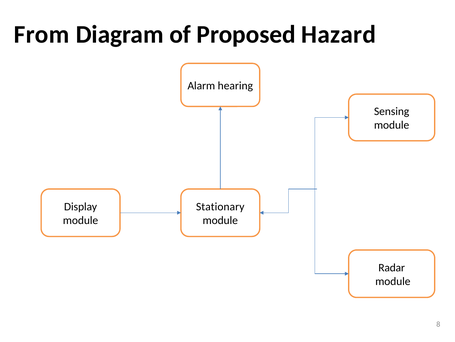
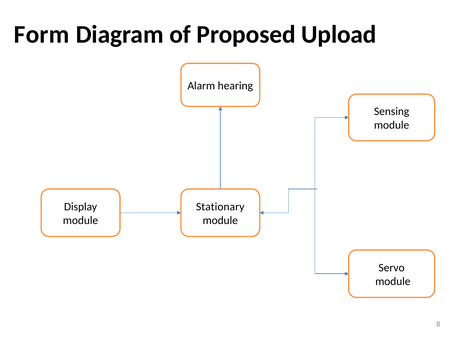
From: From -> Form
Hazard: Hazard -> Upload
Radar: Radar -> Servo
